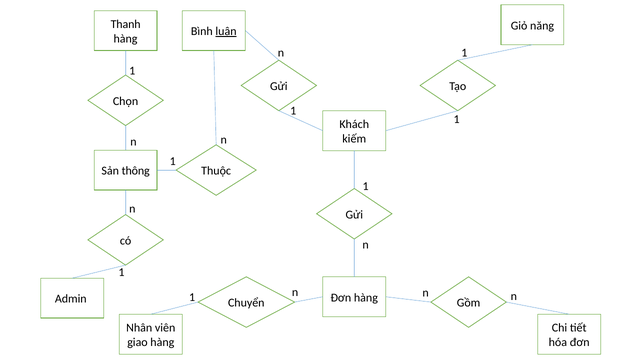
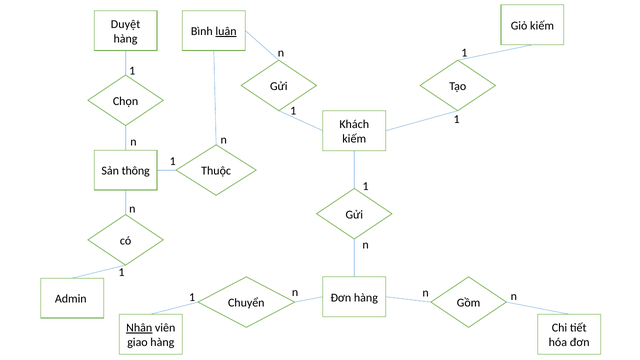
Thanh: Thanh -> Duyệt
Giỏ năng: năng -> kiếm
Nhân underline: none -> present
